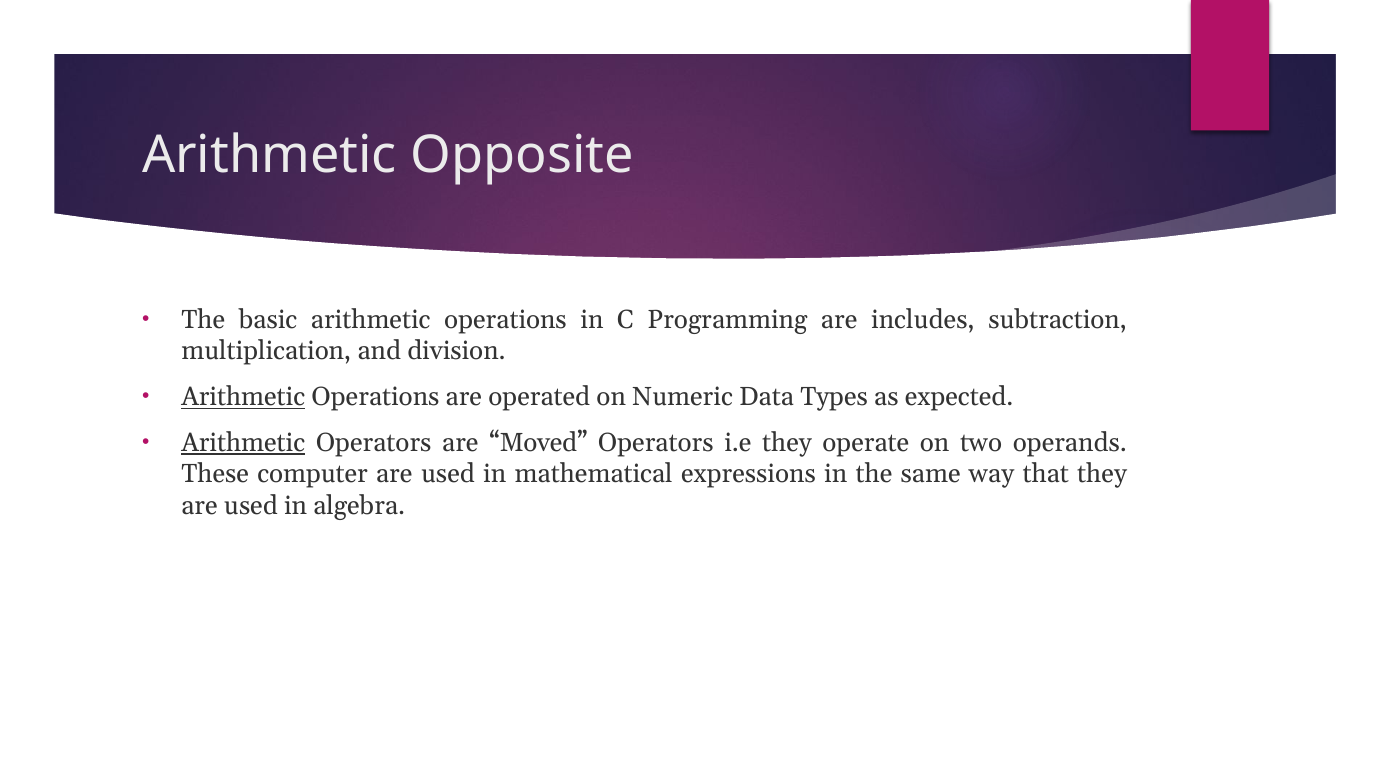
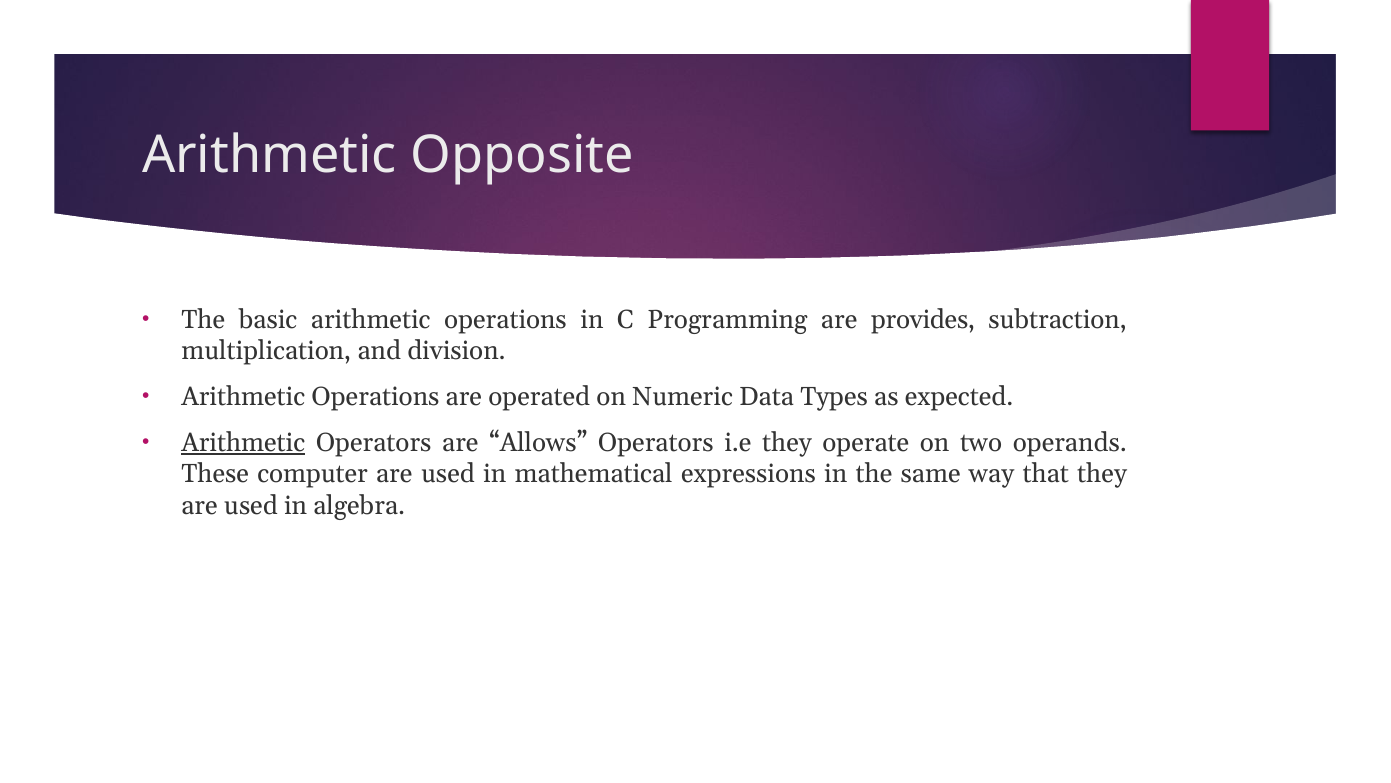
includes: includes -> provides
Arithmetic at (243, 397) underline: present -> none
Moved: Moved -> Allows
